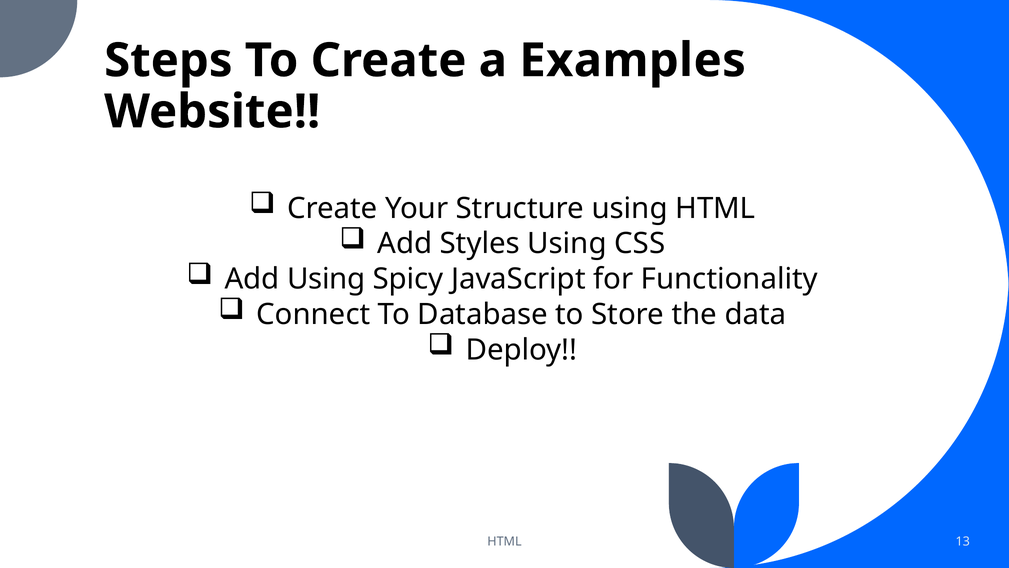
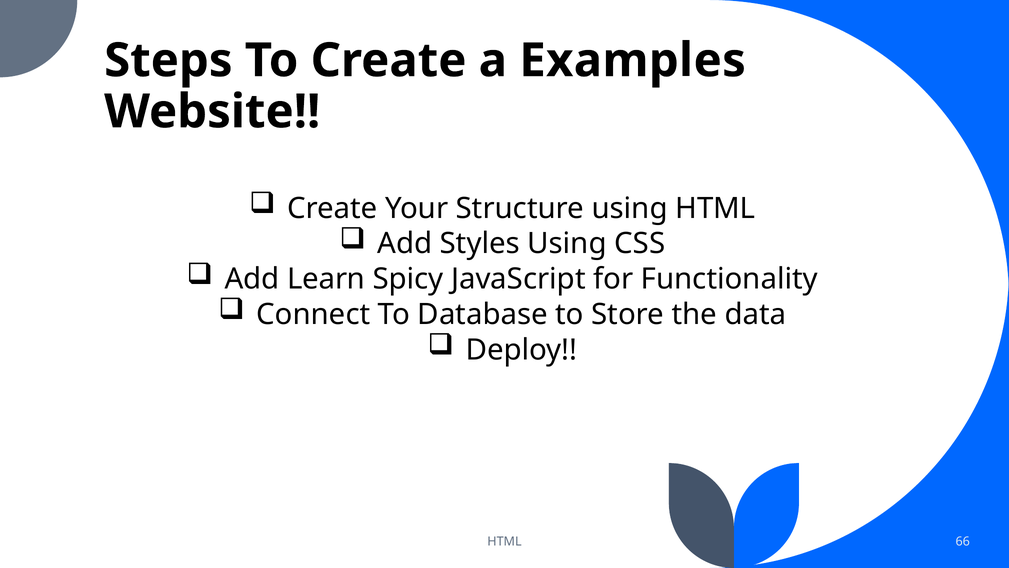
Add Using: Using -> Learn
13: 13 -> 66
